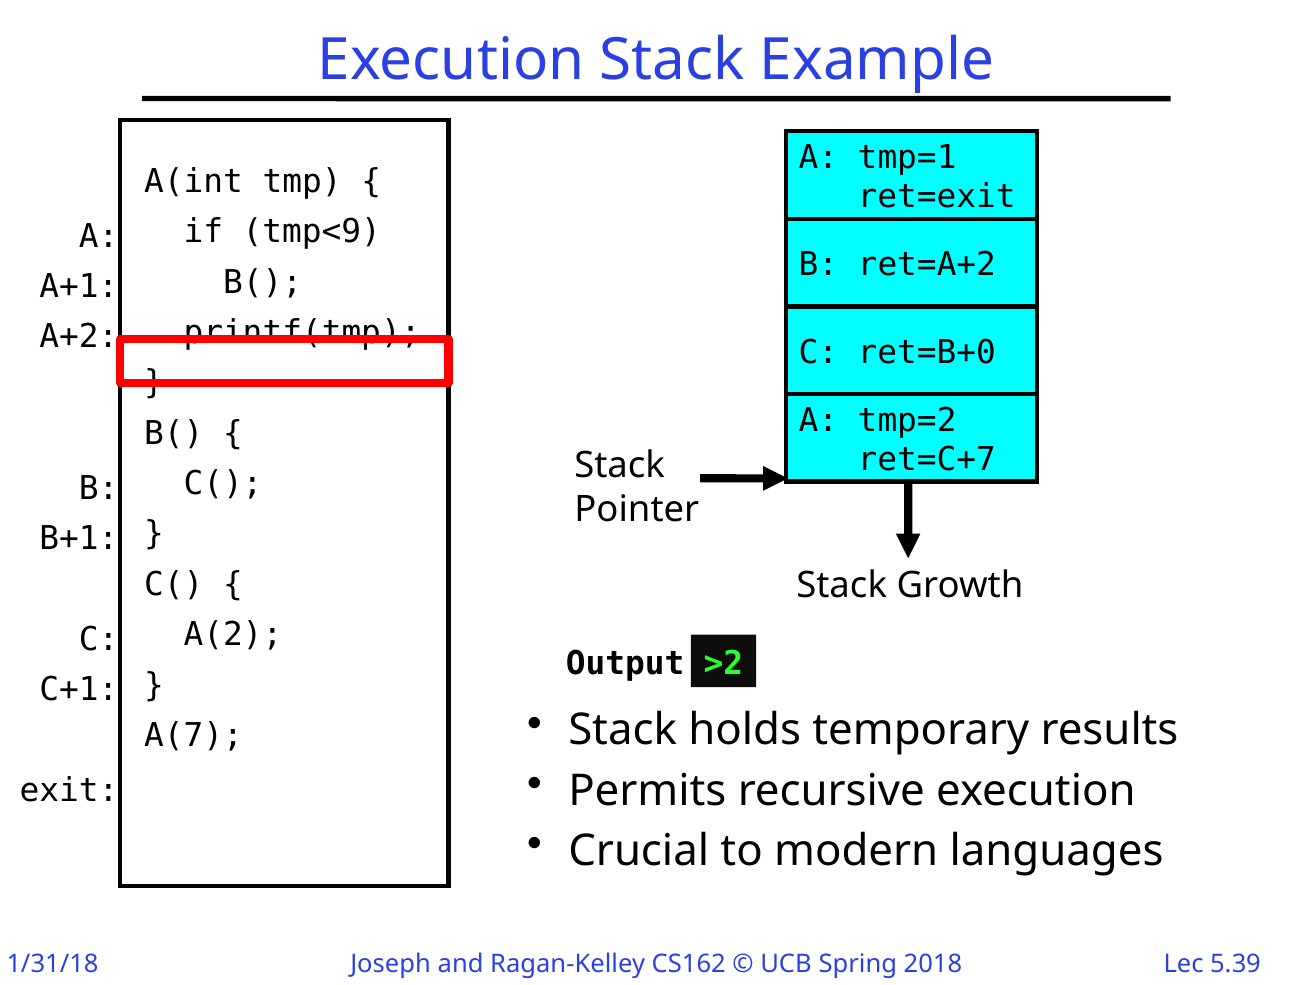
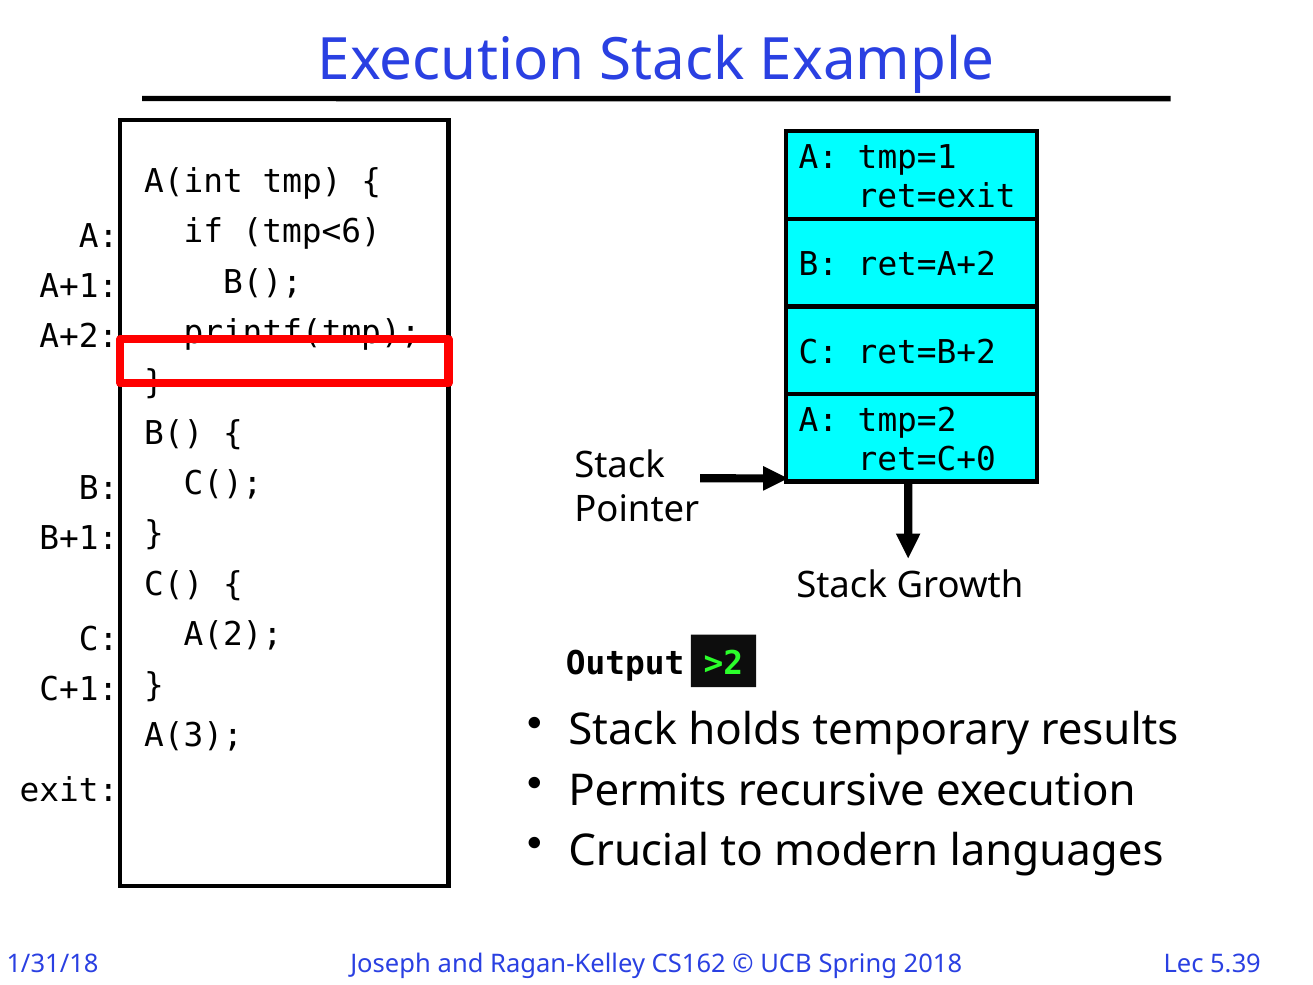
tmp<9: tmp<9 -> tmp<6
ret=B+0: ret=B+0 -> ret=B+2
ret=C+7: ret=C+7 -> ret=C+0
A(7: A(7 -> A(3
